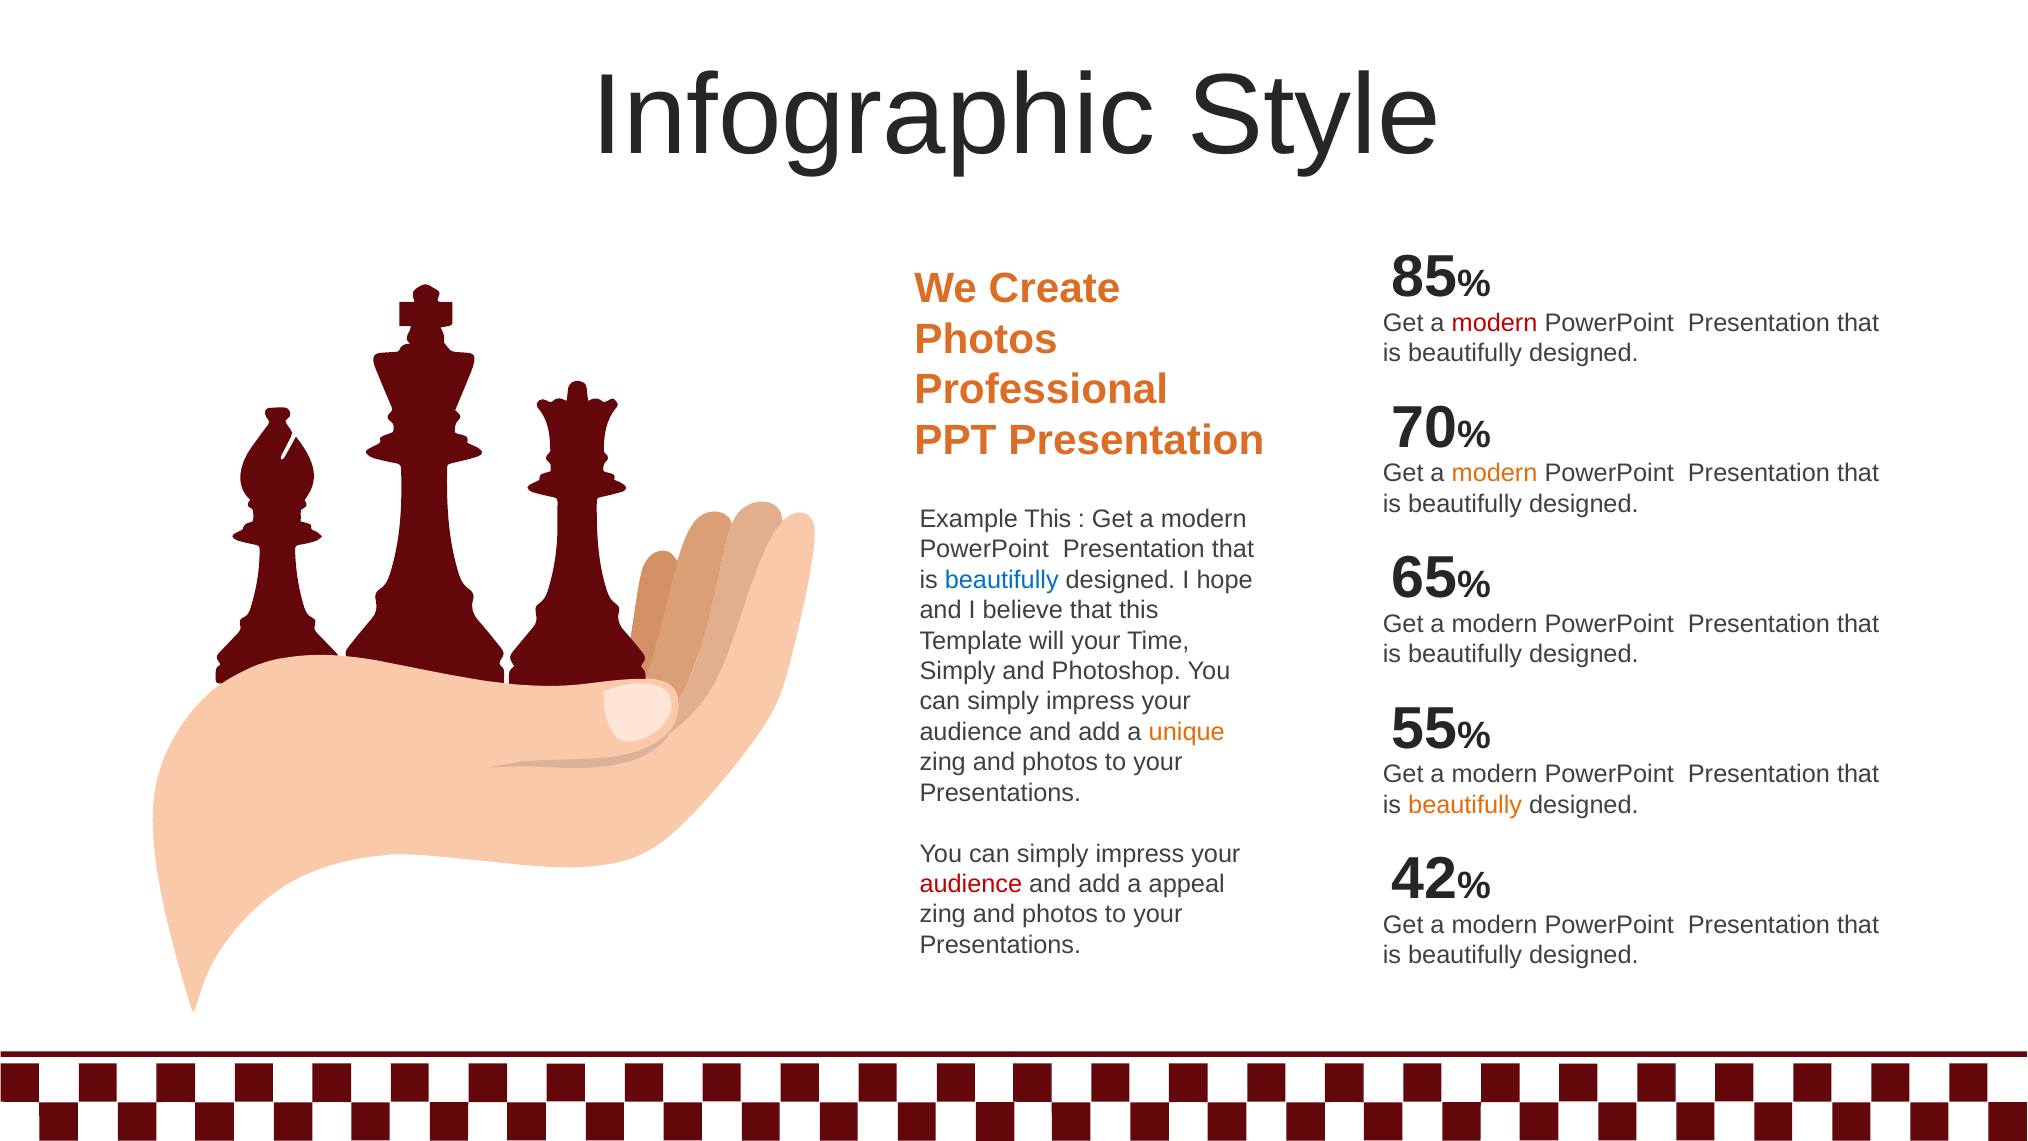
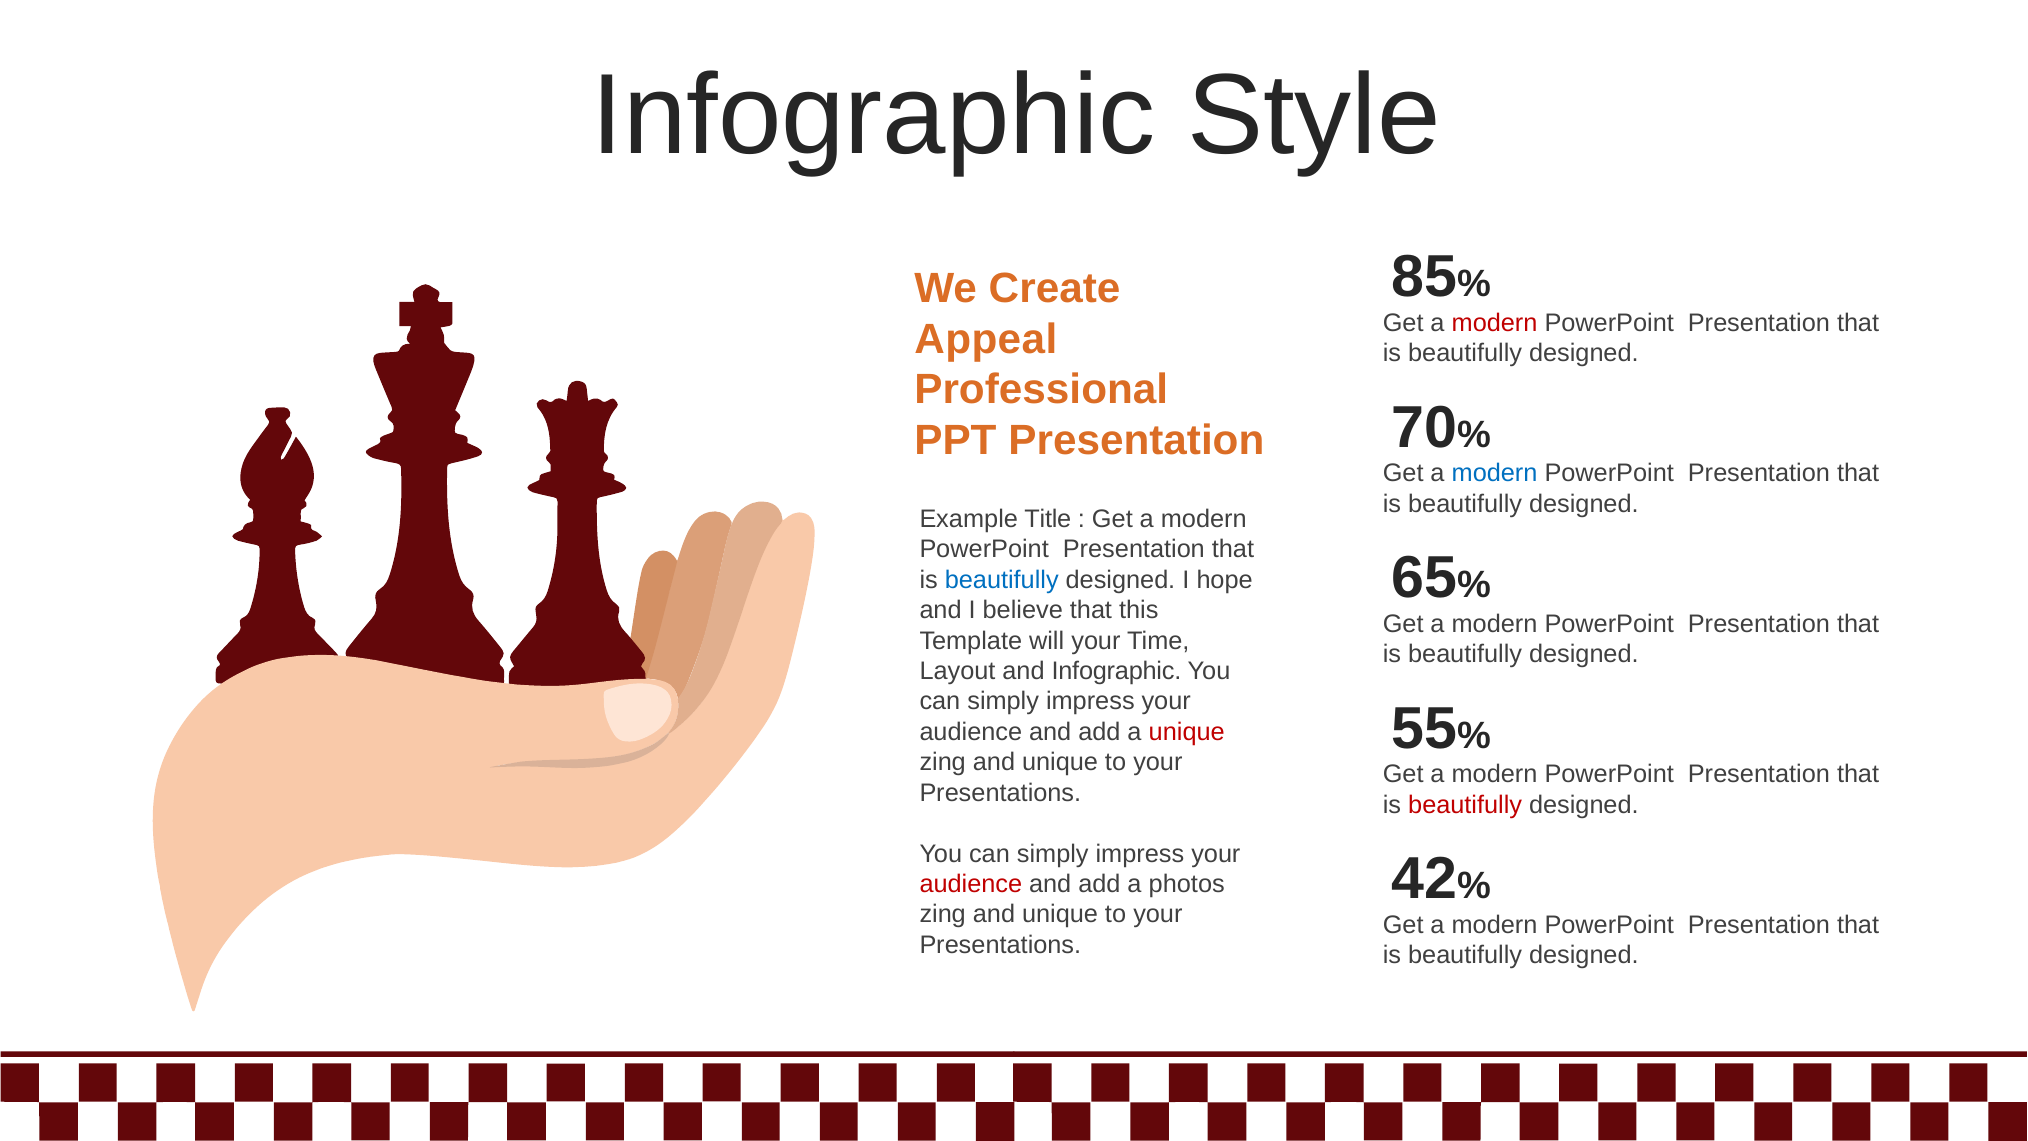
Photos at (986, 339): Photos -> Appeal
modern at (1495, 473) colour: orange -> blue
Example This: This -> Title
Simply at (957, 671): Simply -> Layout
and Photoshop: Photoshop -> Infographic
unique at (1187, 732) colour: orange -> red
photos at (1060, 762): photos -> unique
beautifully at (1465, 805) colour: orange -> red
appeal: appeal -> photos
photos at (1060, 914): photos -> unique
